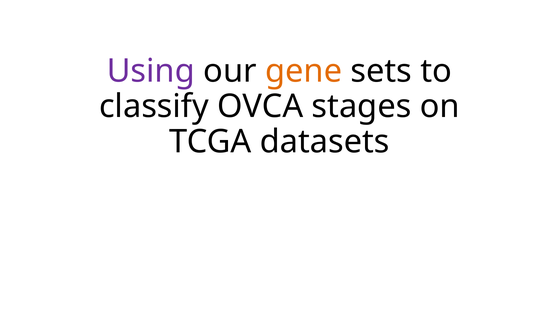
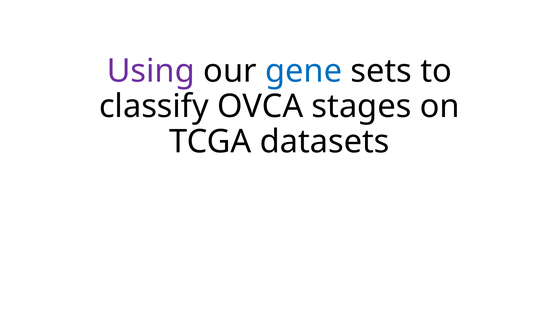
gene colour: orange -> blue
